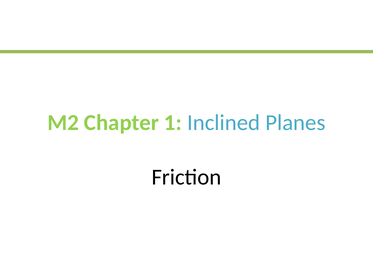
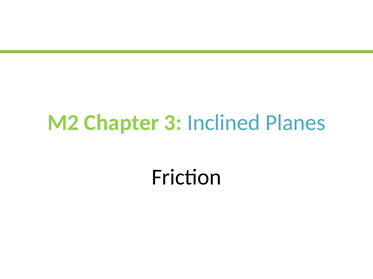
1: 1 -> 3
